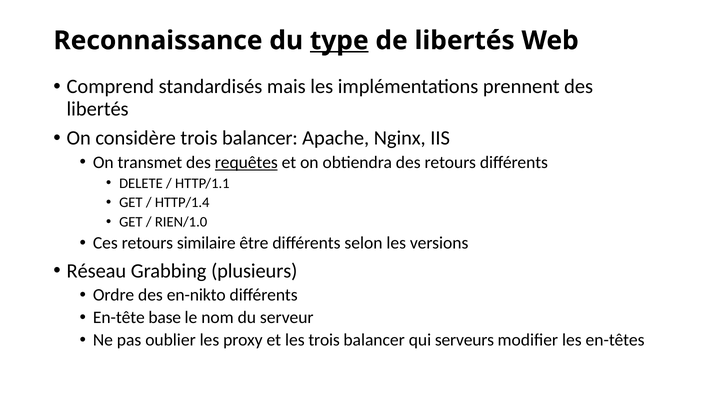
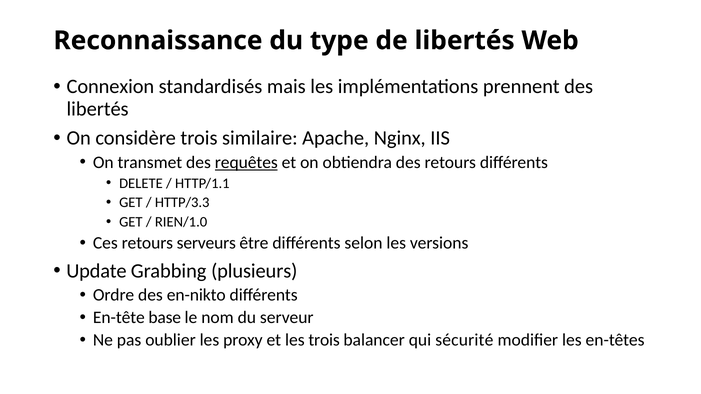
type underline: present -> none
Comprend: Comprend -> Connexion
considère trois balancer: balancer -> similaire
HTTP/1.4: HTTP/1.4 -> HTTP/3.3
similaire: similaire -> serveurs
Réseau: Réseau -> Update
serveurs: serveurs -> sécurité
